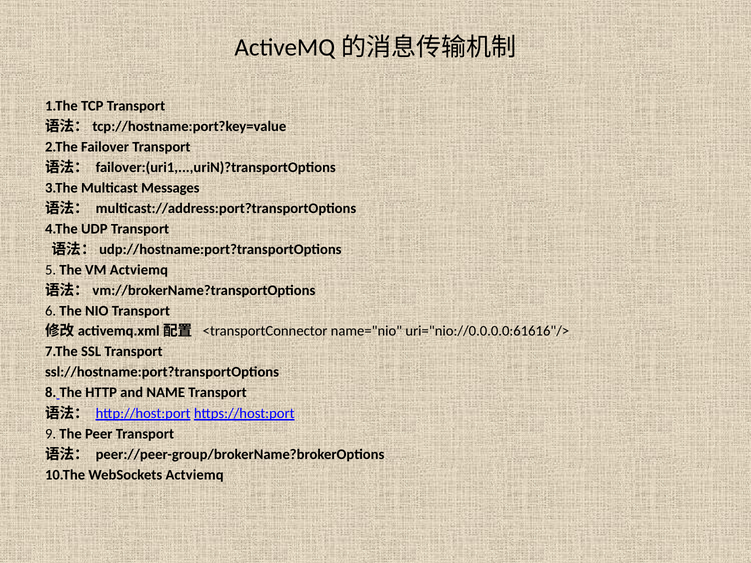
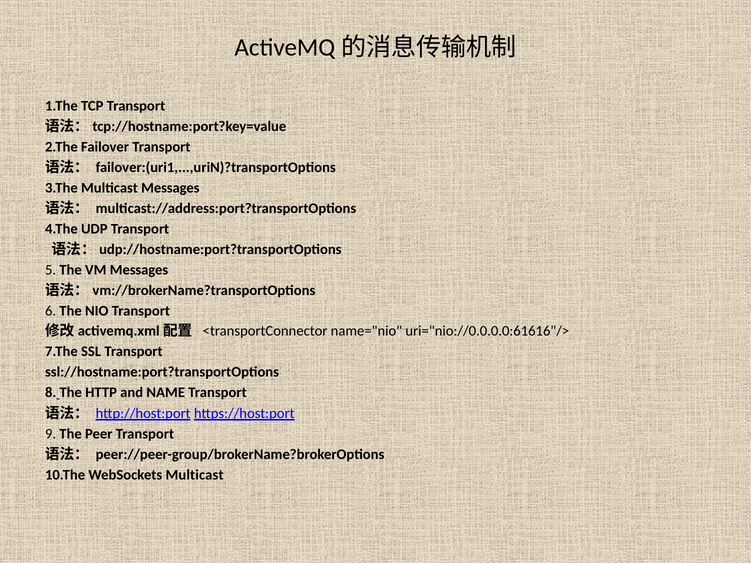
VM Actviemq: Actviemq -> Messages
WebSockets Actviemq: Actviemq -> Multicast
